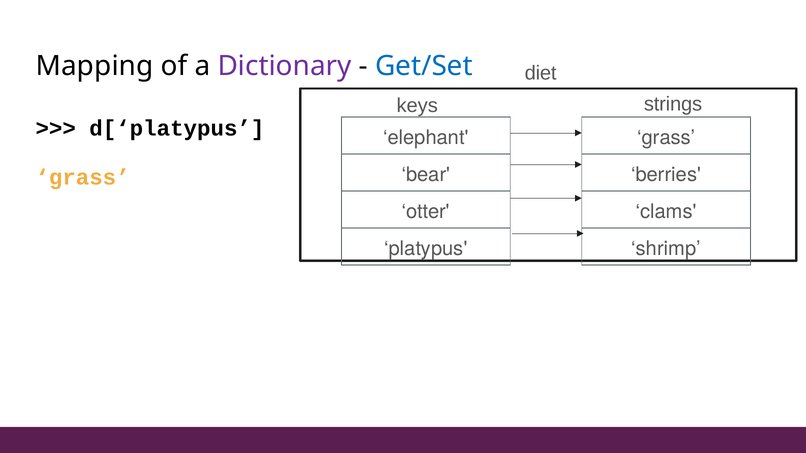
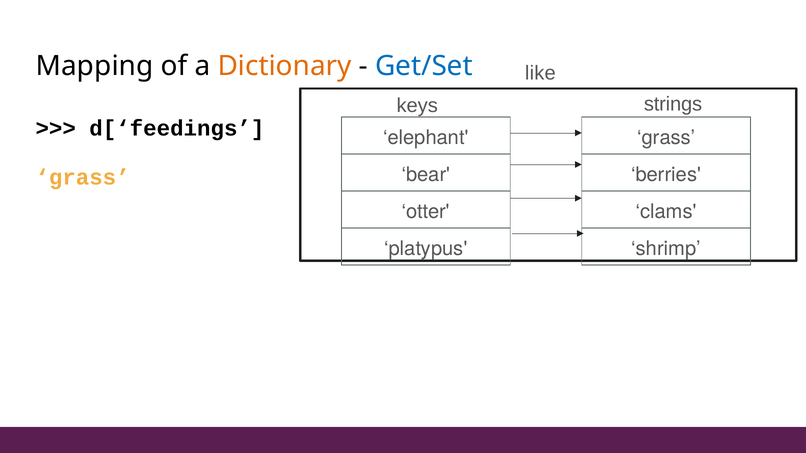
Dictionary colour: purple -> orange
diet: diet -> like
d[‘platypus: d[‘platypus -> d[‘feedings
